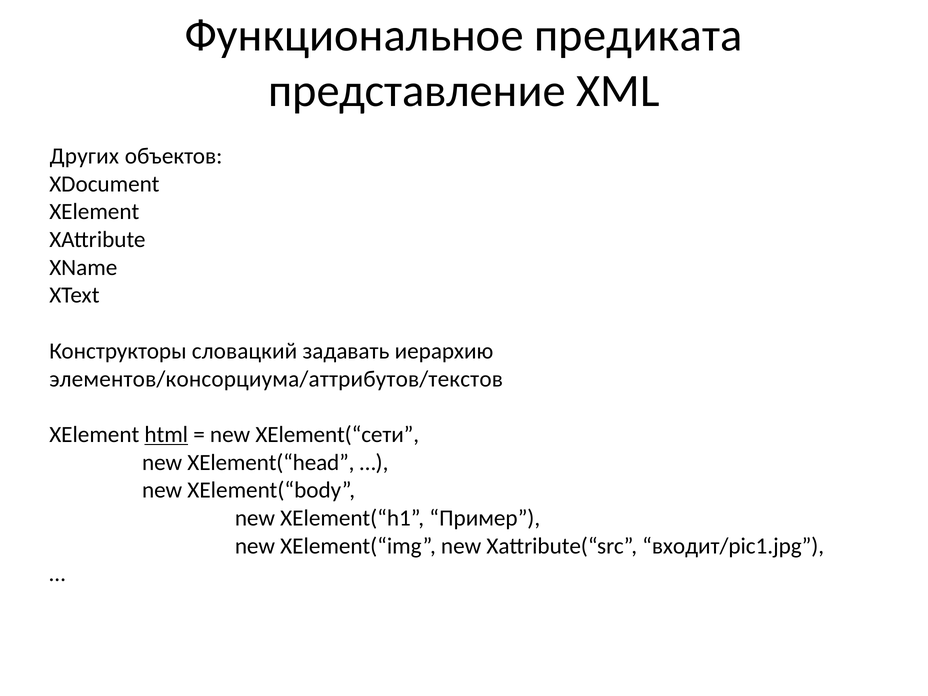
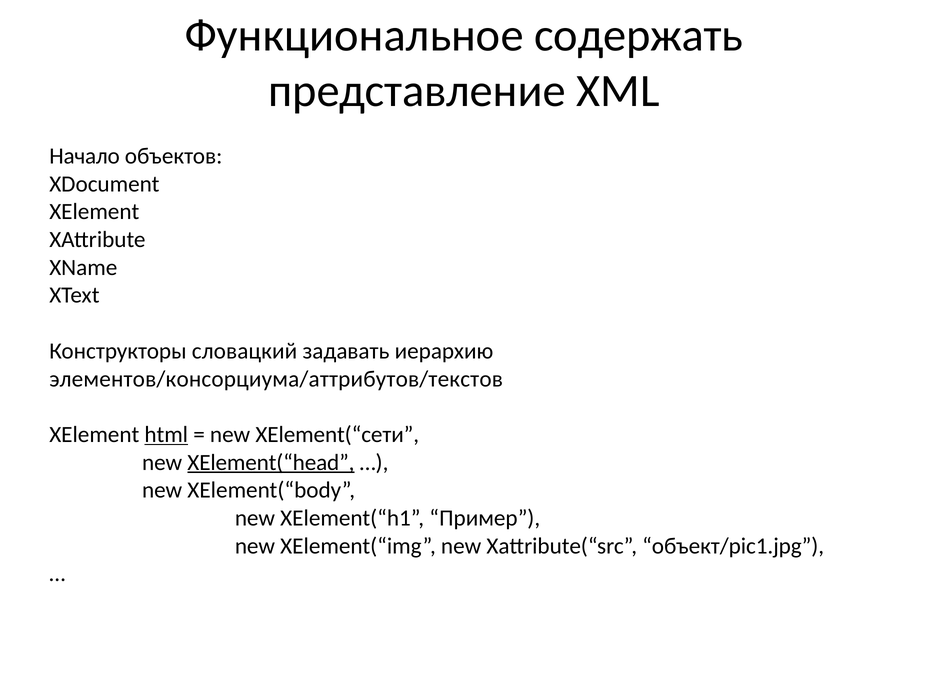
предиката: предиката -> содержать
Других: Других -> Начало
XElement(“head underline: none -> present
входит/pic1.jpg: входит/pic1.jpg -> объект/pic1.jpg
